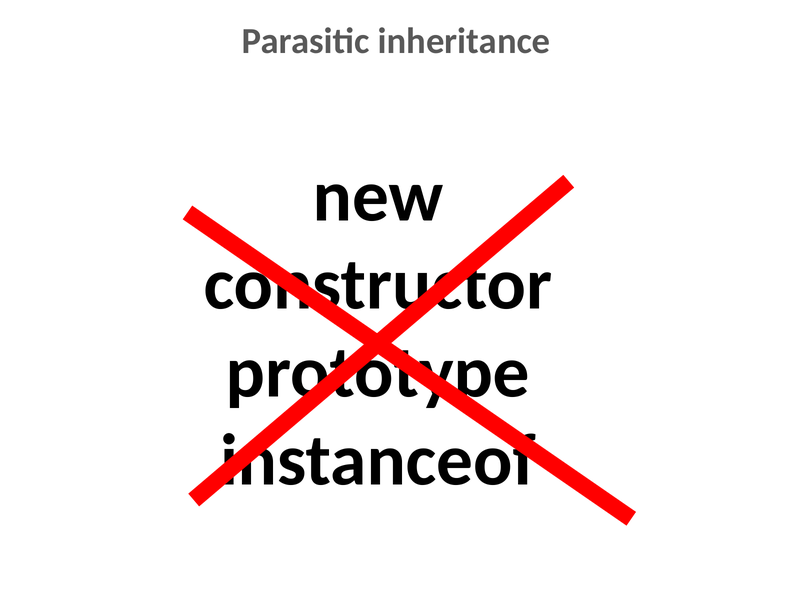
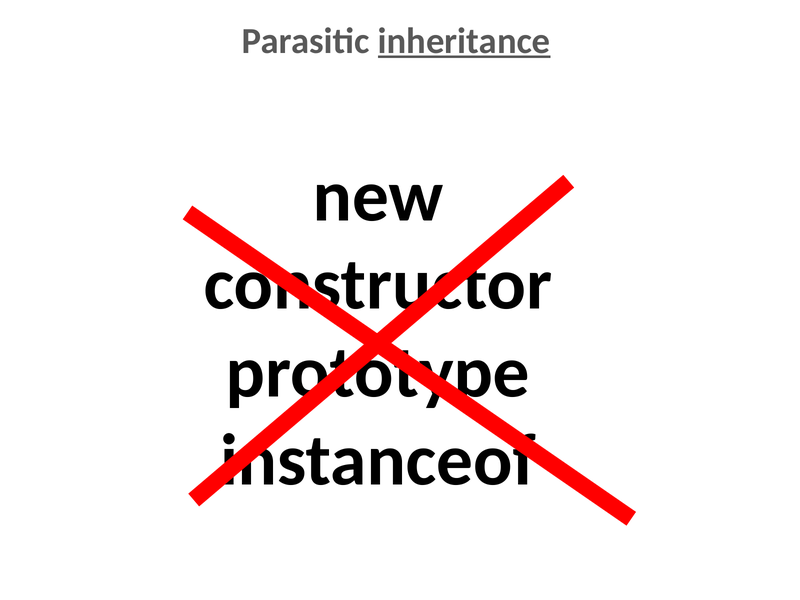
inheritance underline: none -> present
